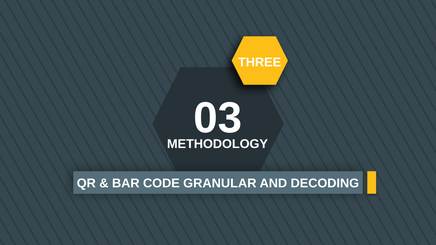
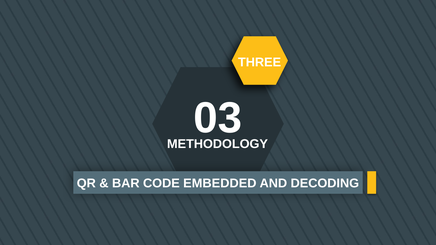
GRANULAR: GRANULAR -> EMBEDDED
